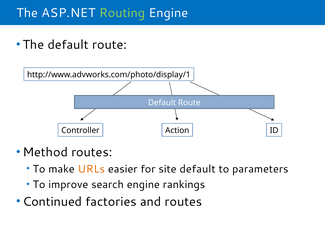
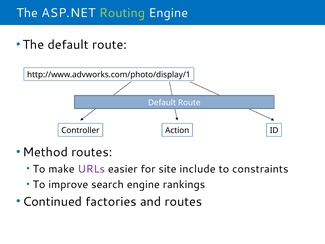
URLs colour: orange -> purple
site default: default -> include
parameters: parameters -> constraints
